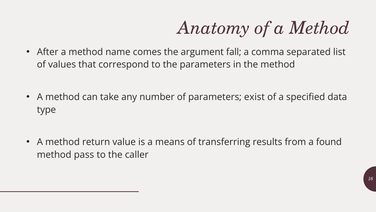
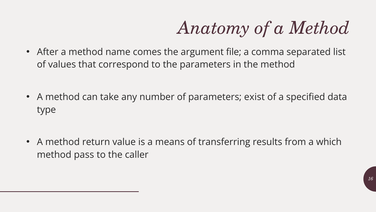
fall: fall -> file
found: found -> which
